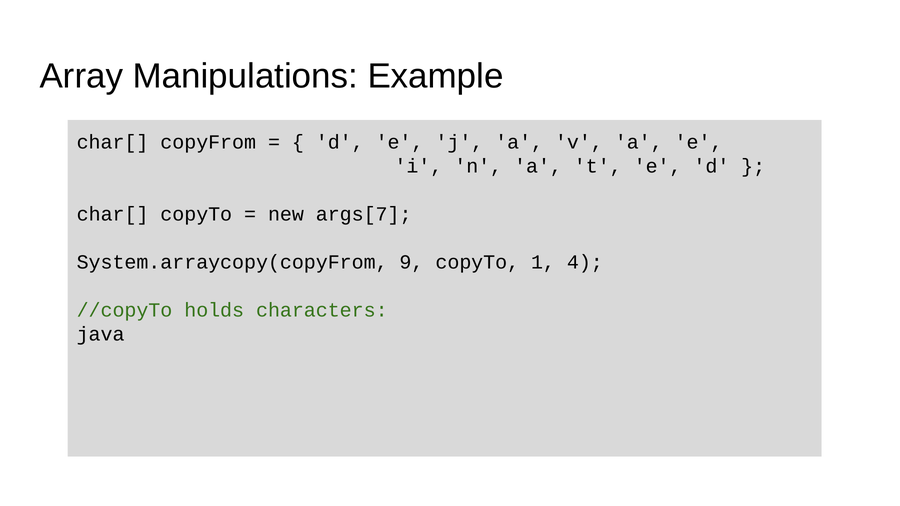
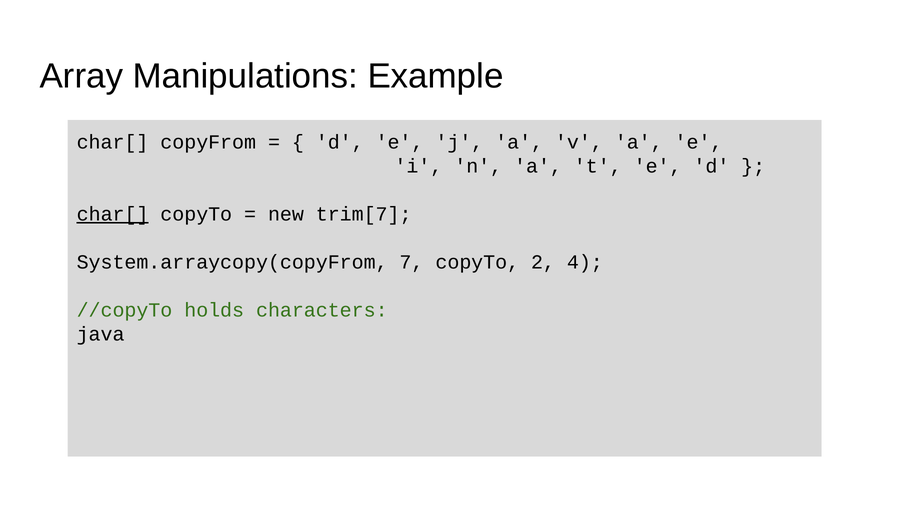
char[ at (113, 214) underline: none -> present
args[7: args[7 -> trim[7
9: 9 -> 7
1: 1 -> 2
